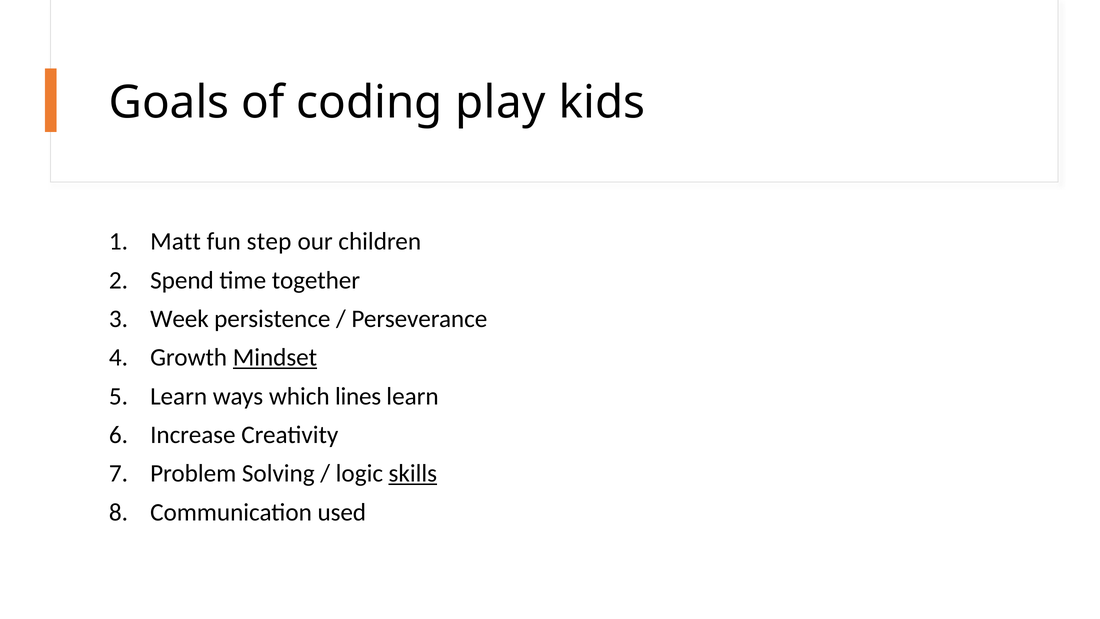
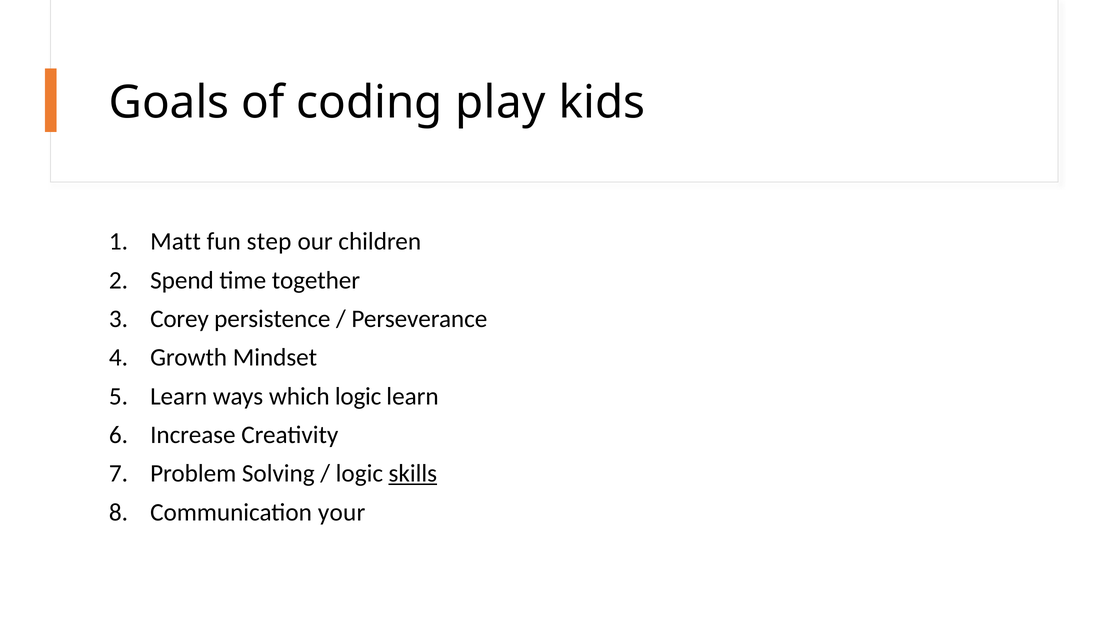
Week: Week -> Corey
Mindset underline: present -> none
which lines: lines -> logic
used: used -> your
